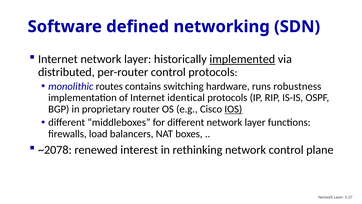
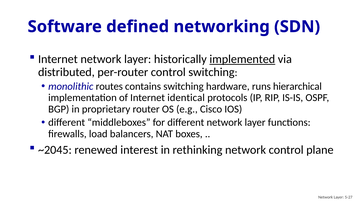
control protocols: protocols -> switching
robustness: robustness -> hierarchical
IOS underline: present -> none
~2078: ~2078 -> ~2045
